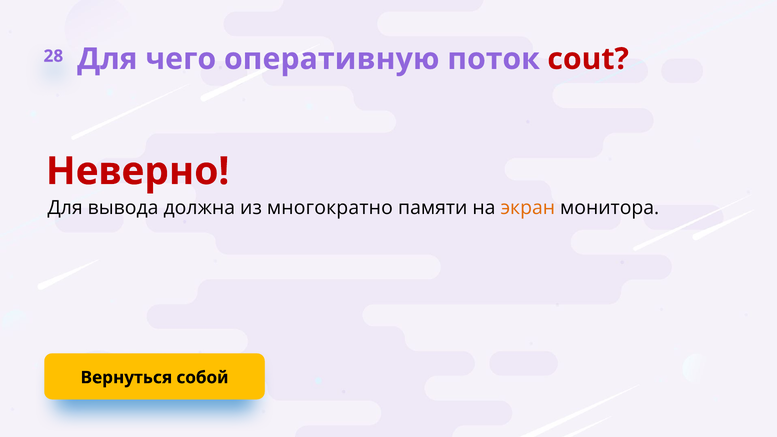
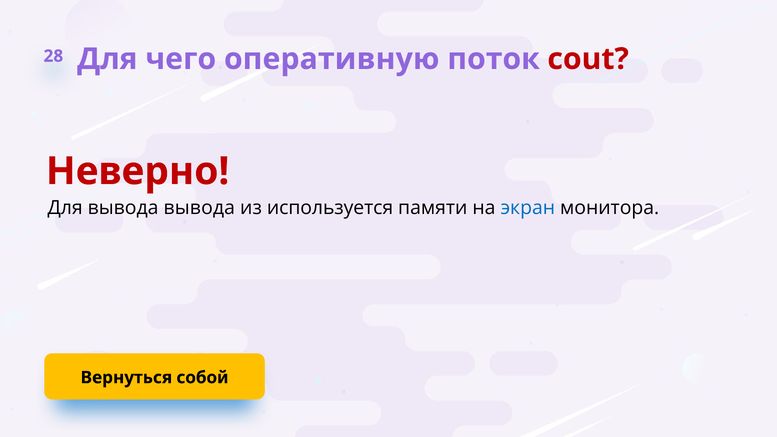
вывода должна: должна -> вывода
многократно: многократно -> используется
экран colour: orange -> blue
